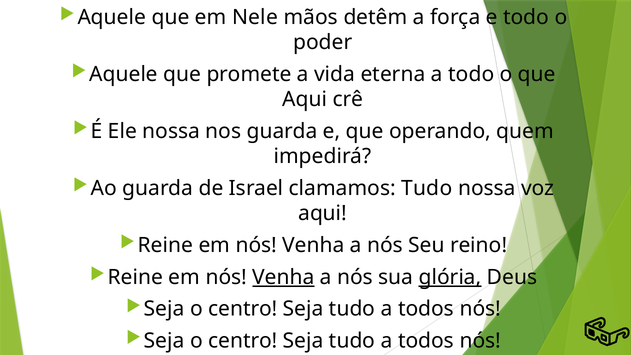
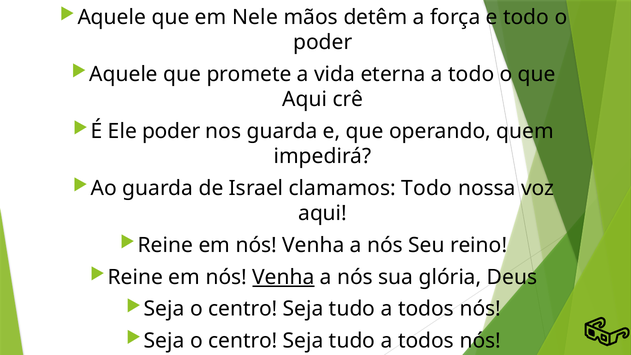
Ele nossa: nossa -> poder
clamamos Tudo: Tudo -> Todo
glória underline: present -> none
